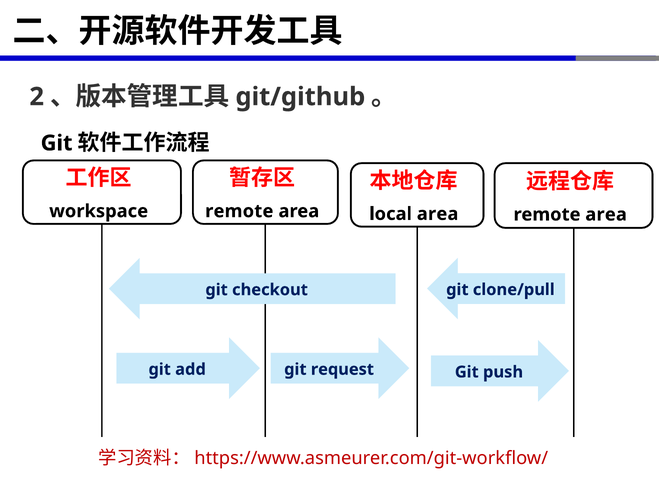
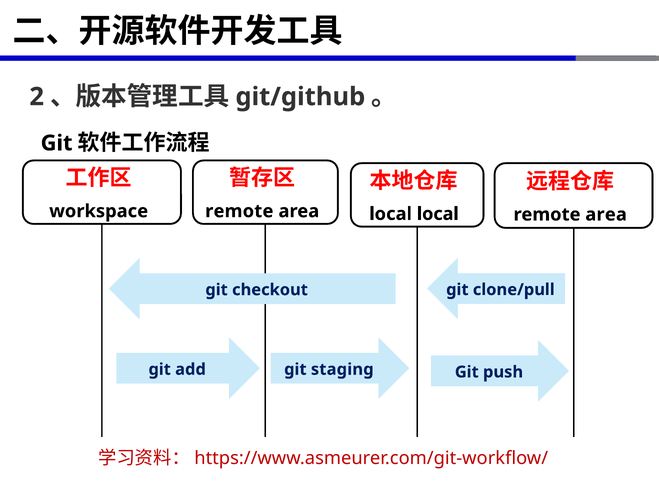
local area: area -> local
request: request -> staging
